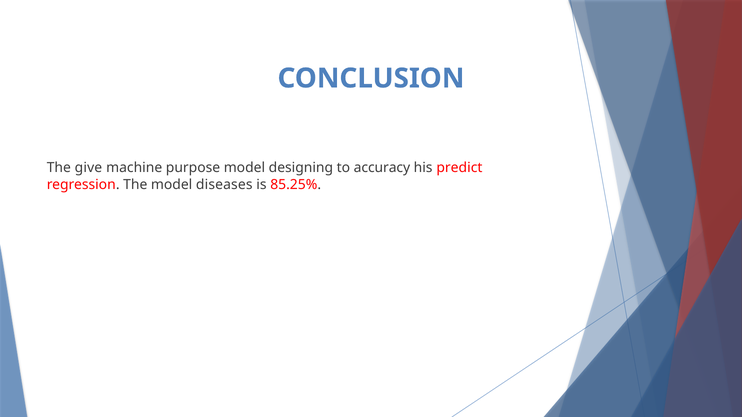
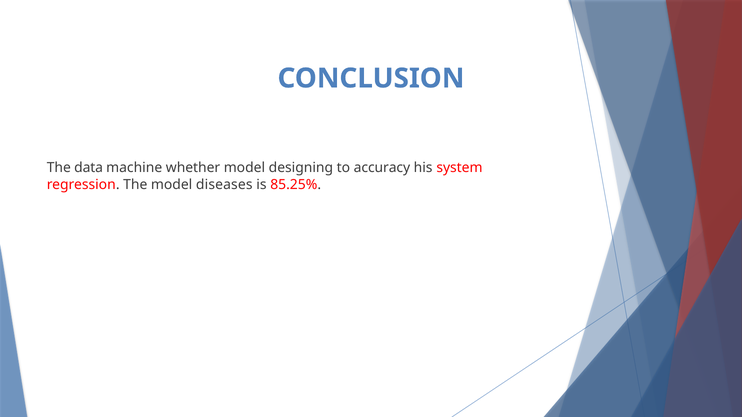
give: give -> data
purpose: purpose -> whether
predict: predict -> system
